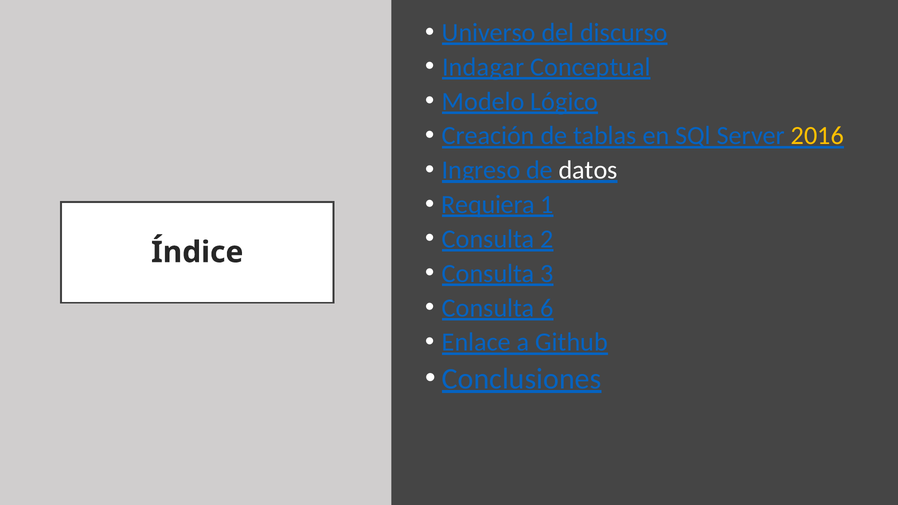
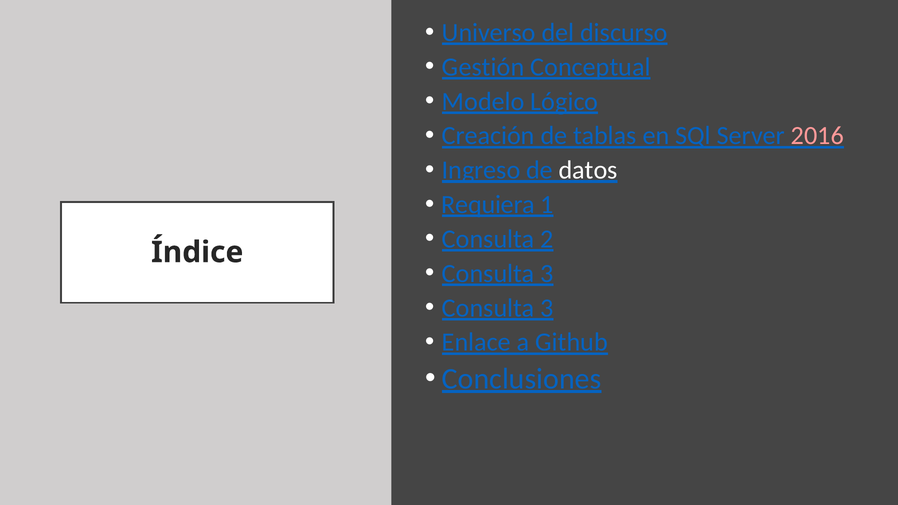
Indagar: Indagar -> Gestión
2016 colour: yellow -> pink
6 at (547, 308): 6 -> 3
